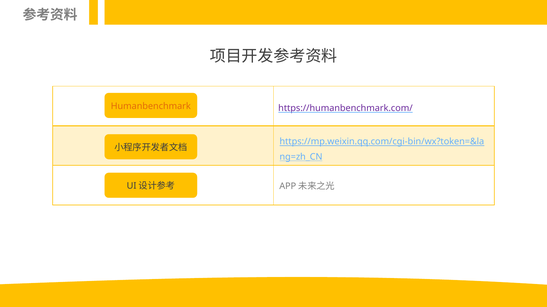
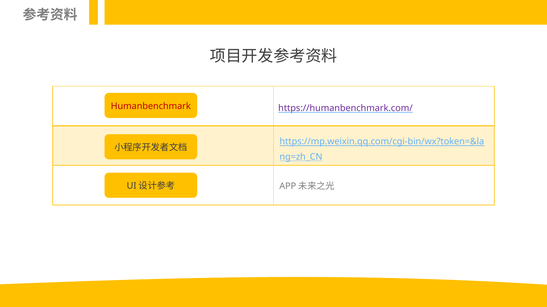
Humanbenchmark colour: orange -> red
